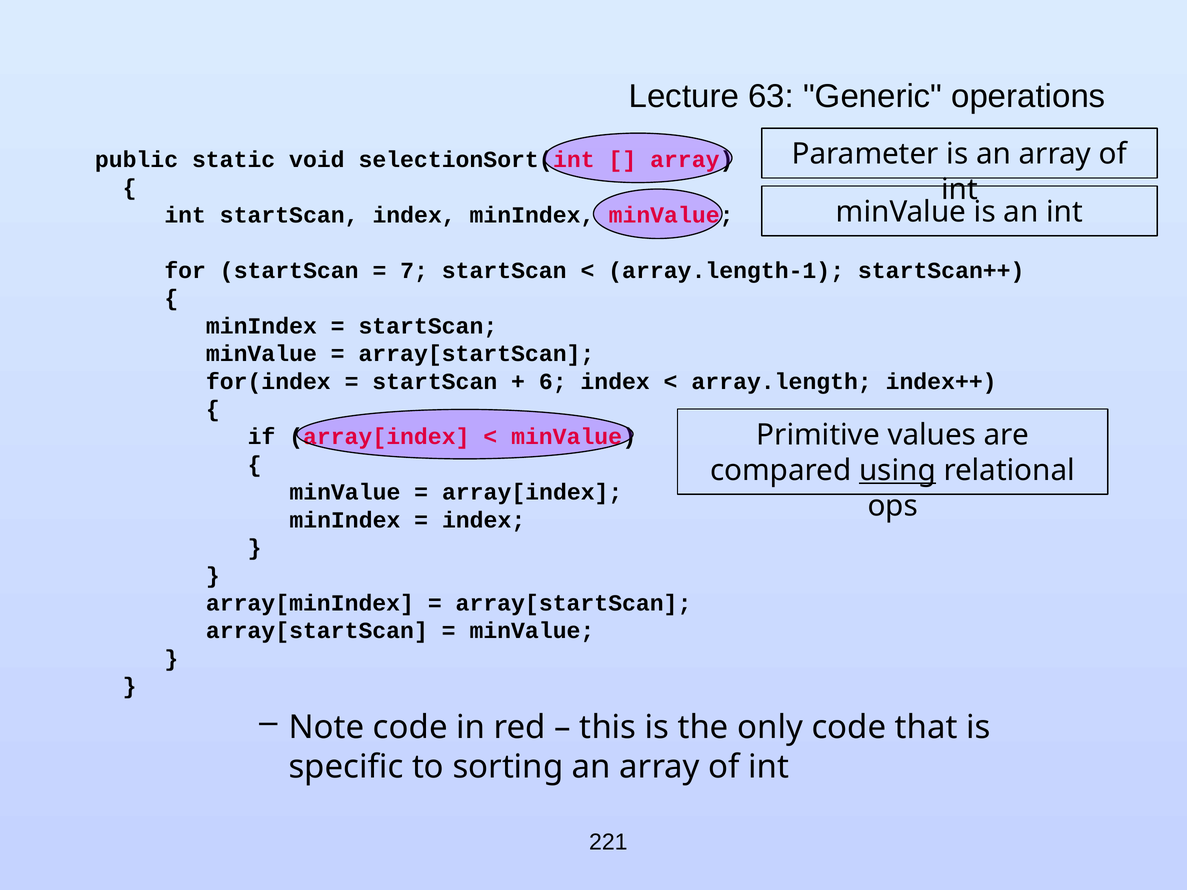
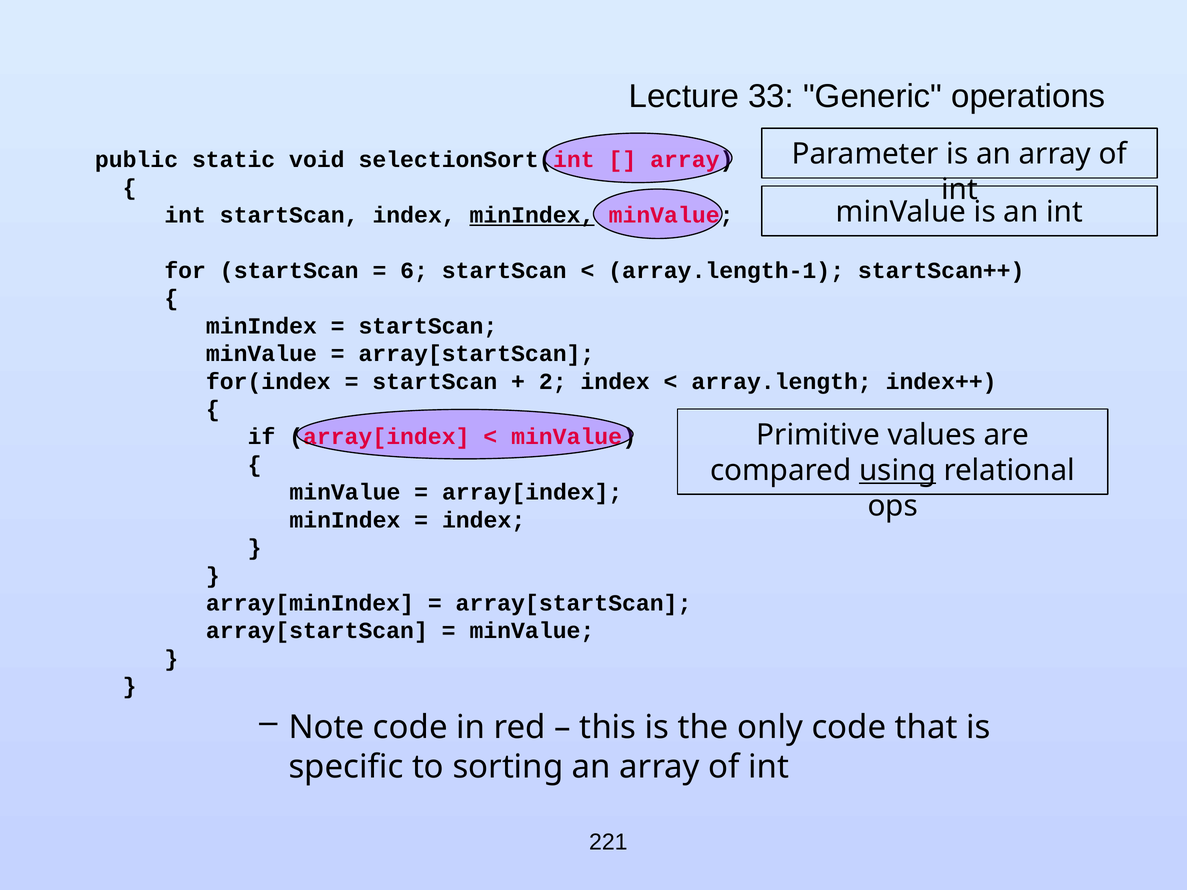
63: 63 -> 33
minIndex at (532, 215) underline: none -> present
7: 7 -> 6
6: 6 -> 2
